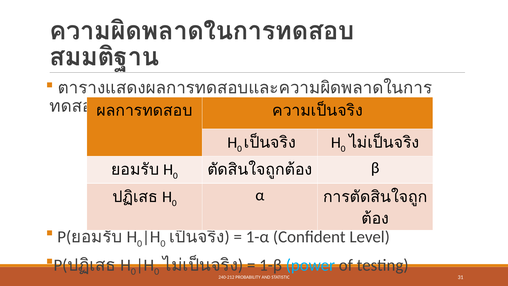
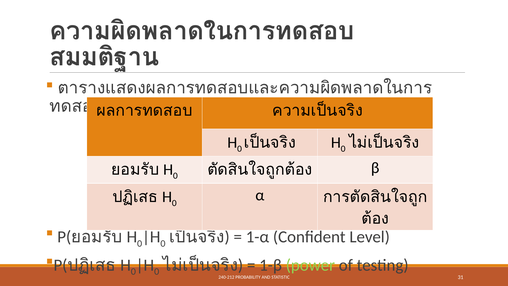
power colour: light blue -> light green
